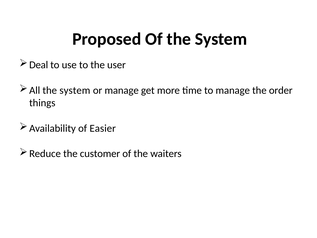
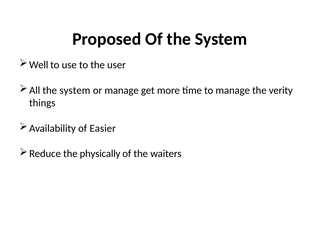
Deal: Deal -> Well
order: order -> verity
customer: customer -> physically
